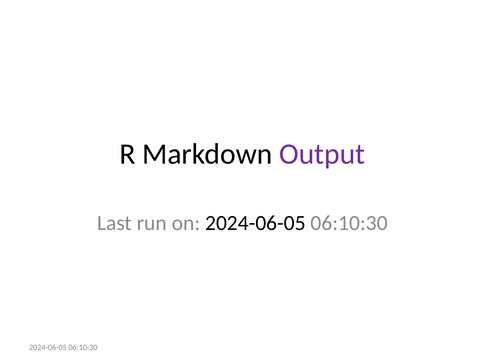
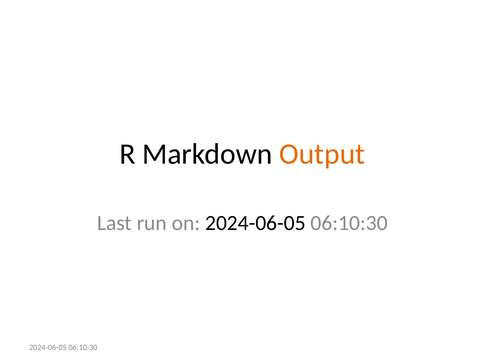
Output colour: purple -> orange
